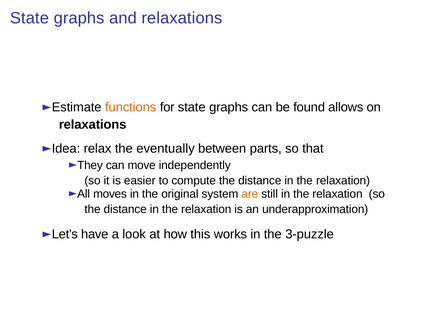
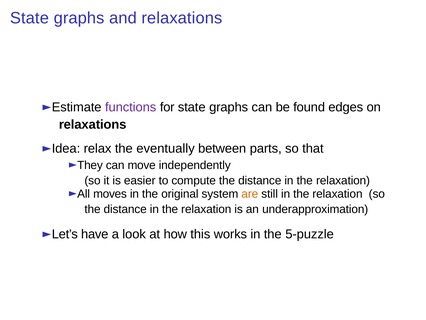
functions colour: orange -> purple
allows: allows -> edges
3-puzzle: 3-puzzle -> 5-puzzle
